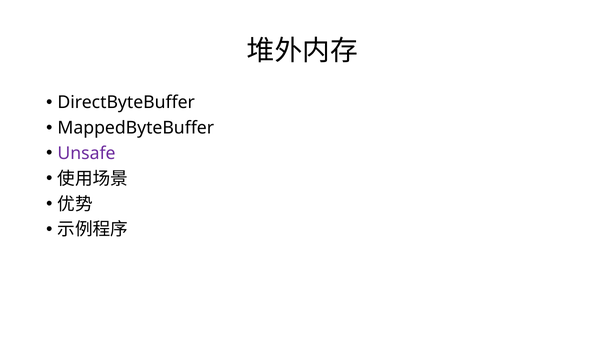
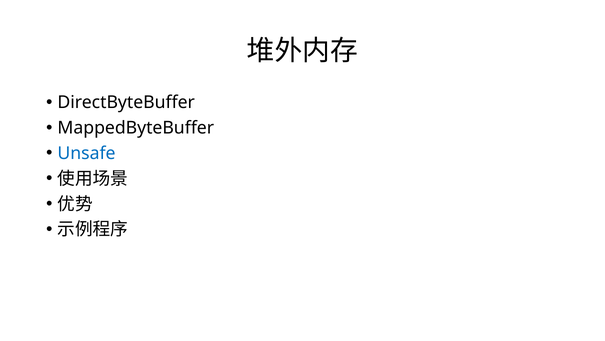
Unsafe colour: purple -> blue
